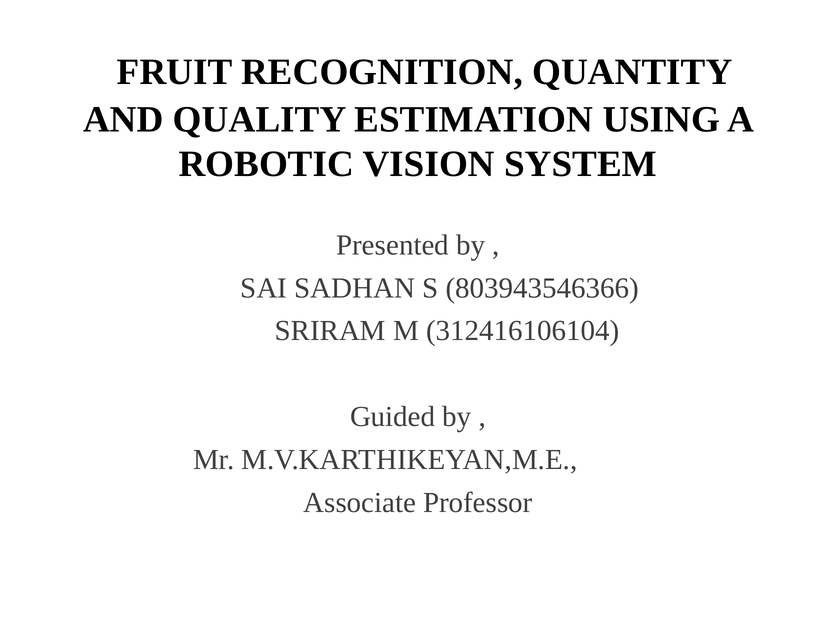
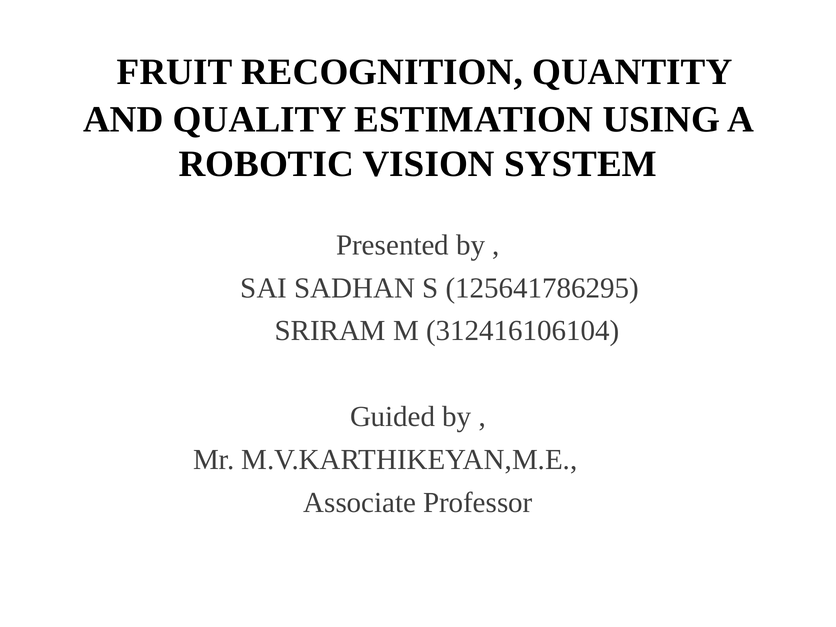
803943546366: 803943546366 -> 125641786295
